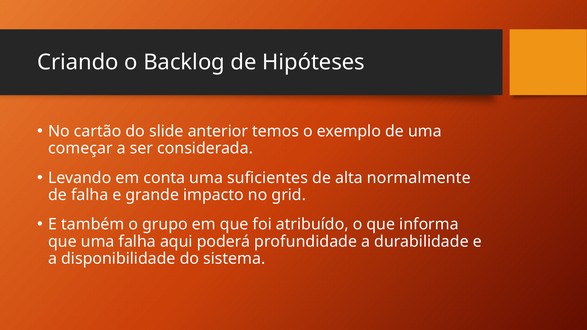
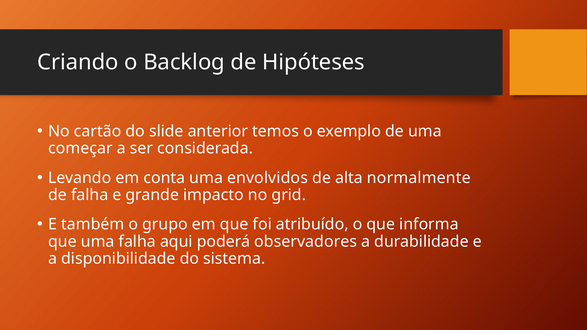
suficientes: suficientes -> envolvidos
profundidade: profundidade -> observadores
